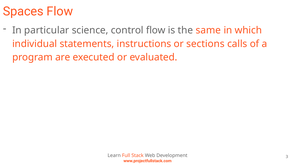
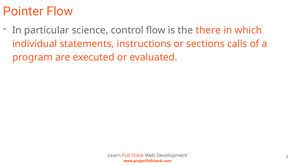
Spaces: Spaces -> Pointer
same: same -> there
